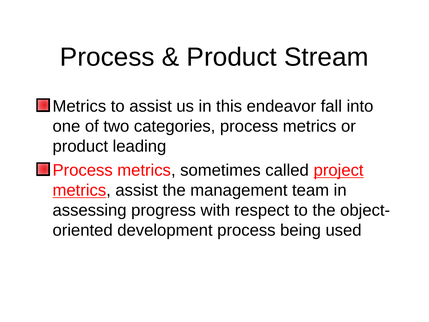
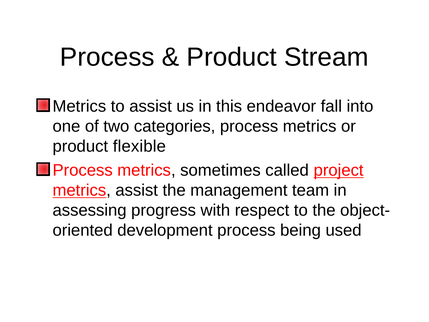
leading: leading -> flexible
